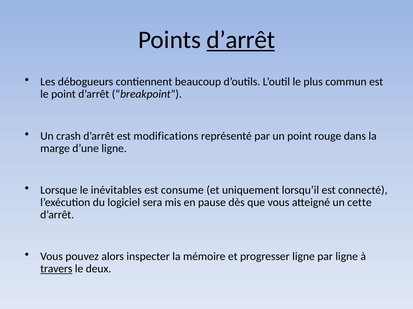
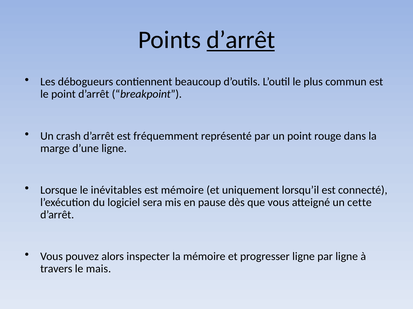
modifications: modifications -> fréquemment
est consume: consume -> mémoire
travers underline: present -> none
deux: deux -> mais
